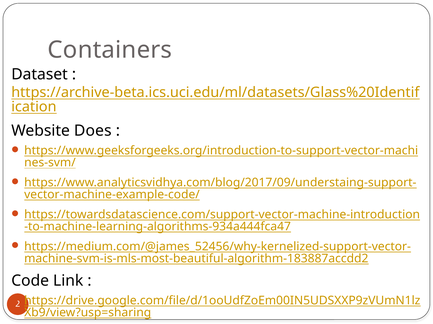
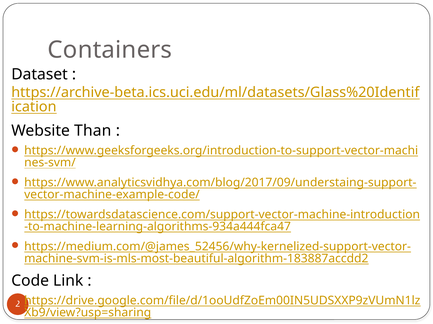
Does: Does -> Than
